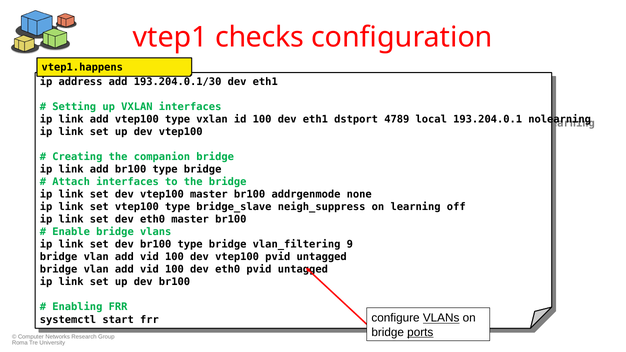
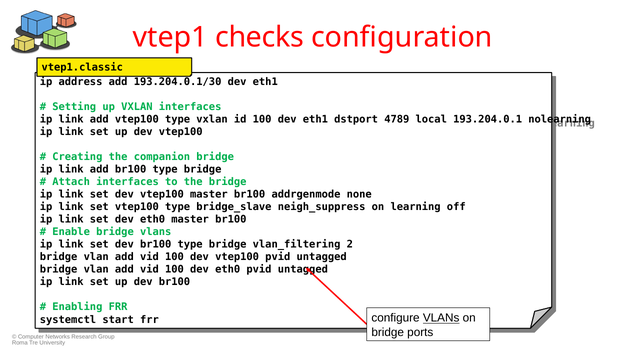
vtep1.happens: vtep1.happens -> vtep1.classic
9: 9 -> 2
ports underline: present -> none
